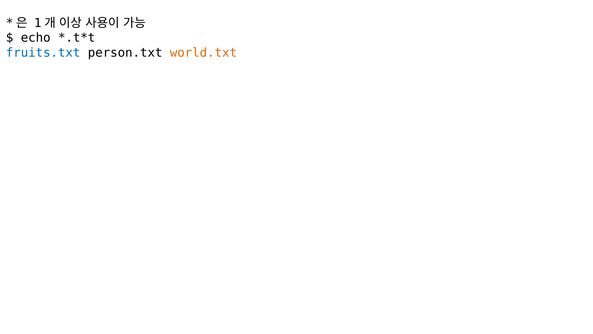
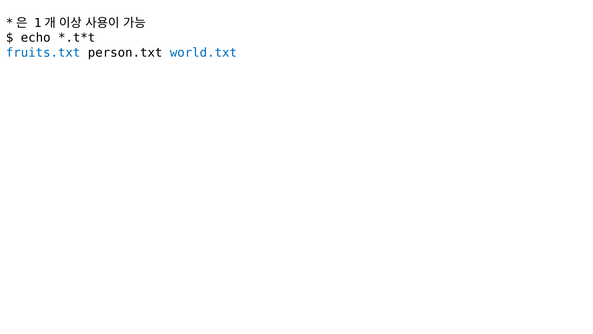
world.txt colour: orange -> blue
